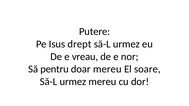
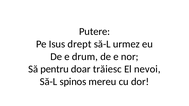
vreau: vreau -> drum
doar mereu: mereu -> trăiesc
soare: soare -> nevoi
urmez at (73, 82): urmez -> spinos
